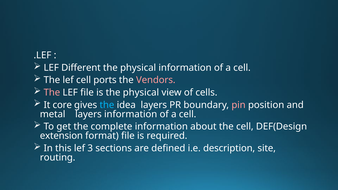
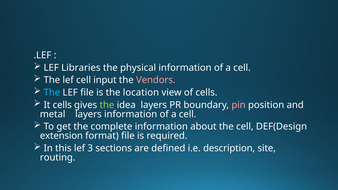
Different: Different -> Libraries
ports: ports -> input
The at (52, 93) colour: pink -> light blue
is the physical: physical -> location
It core: core -> cells
the at (107, 105) colour: light blue -> light green
